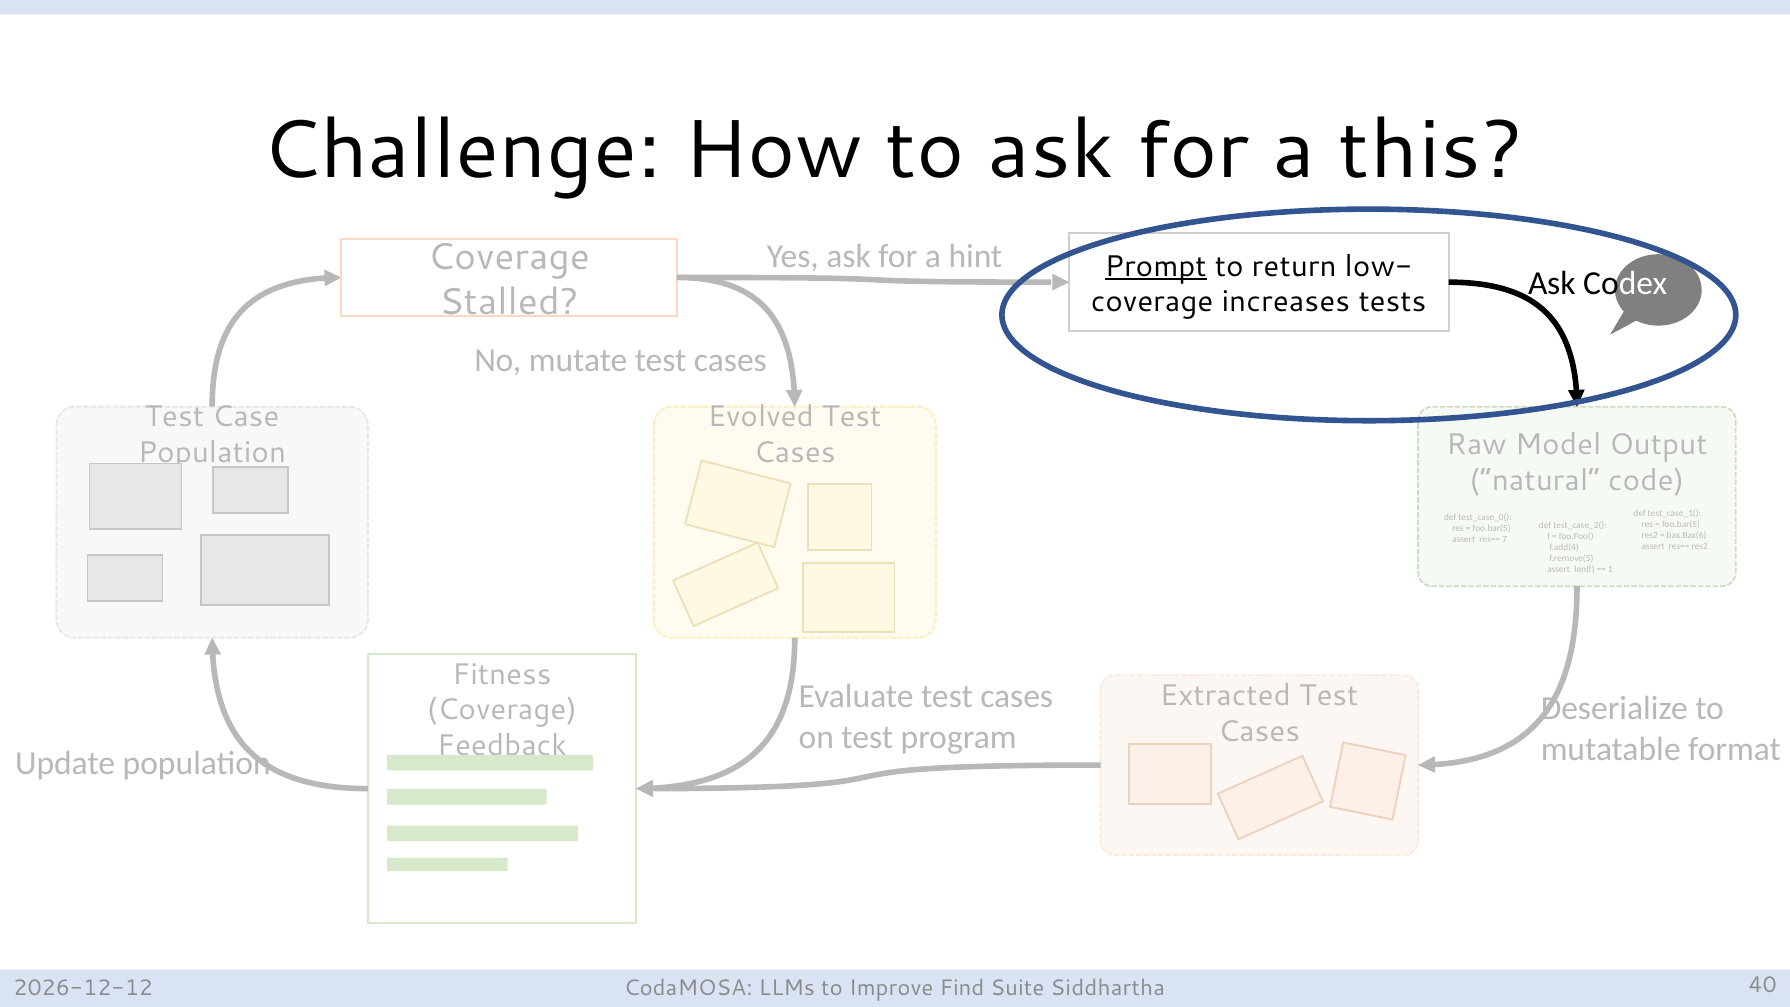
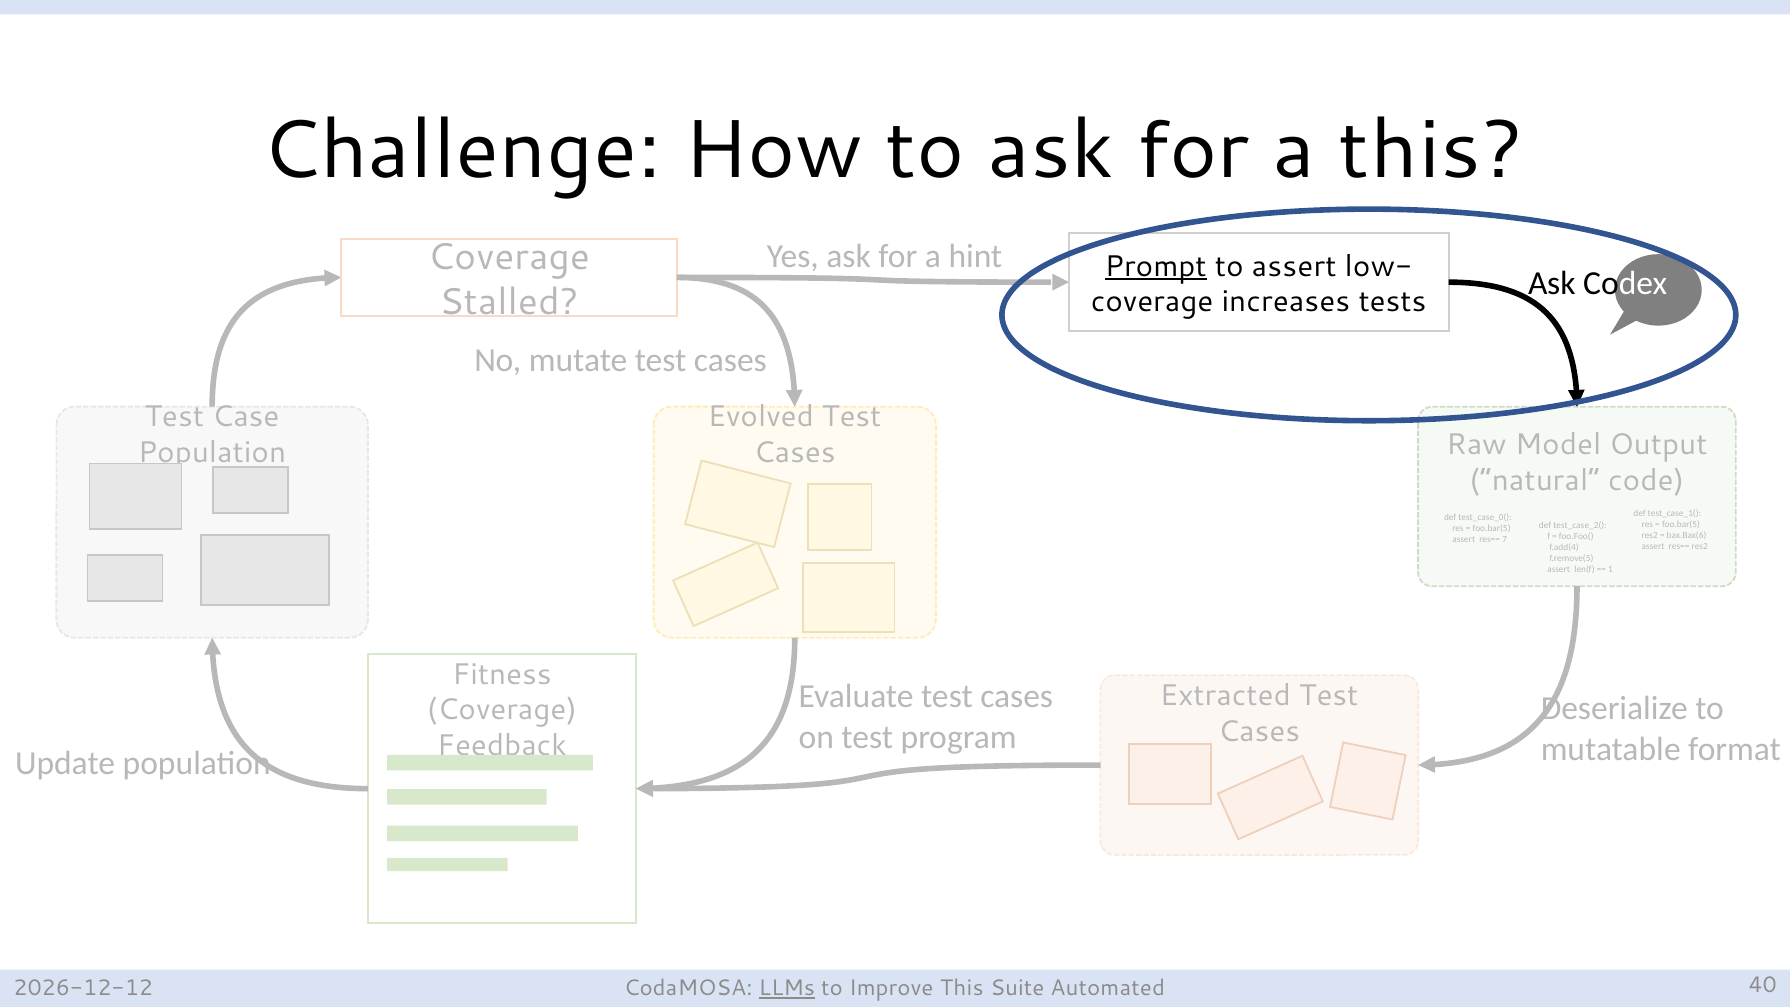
to return: return -> assert
LLMs underline: none -> present
Improve Find: Find -> This
Siddhartha: Siddhartha -> Automated
